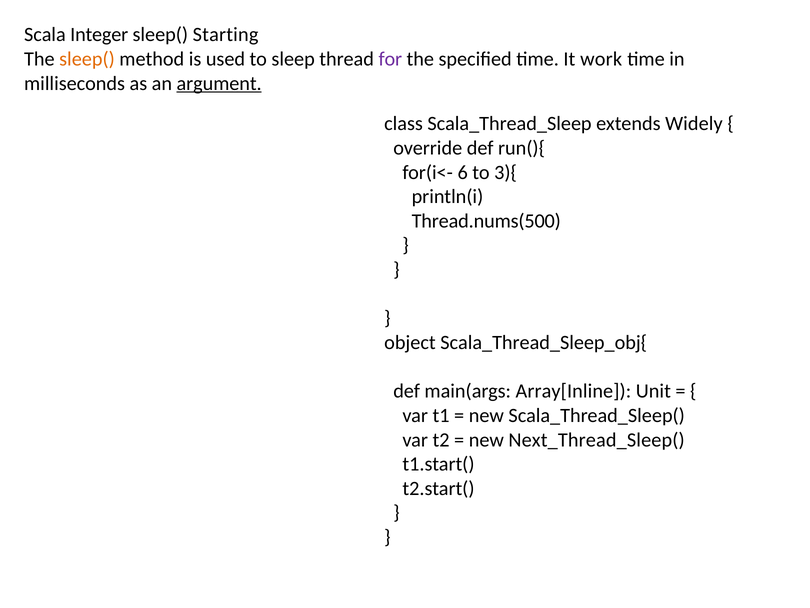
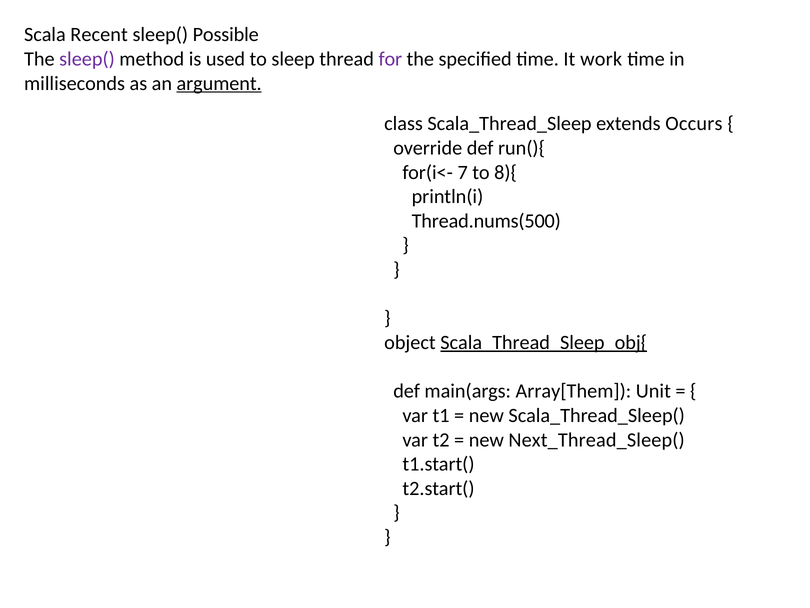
Integer: Integer -> Recent
Starting: Starting -> Possible
sleep( at (87, 59) colour: orange -> purple
Widely: Widely -> Occurs
6: 6 -> 7
3){: 3){ -> 8){
Scala_Thread_Sleep_obj{ underline: none -> present
Array[Inline: Array[Inline -> Array[Them
